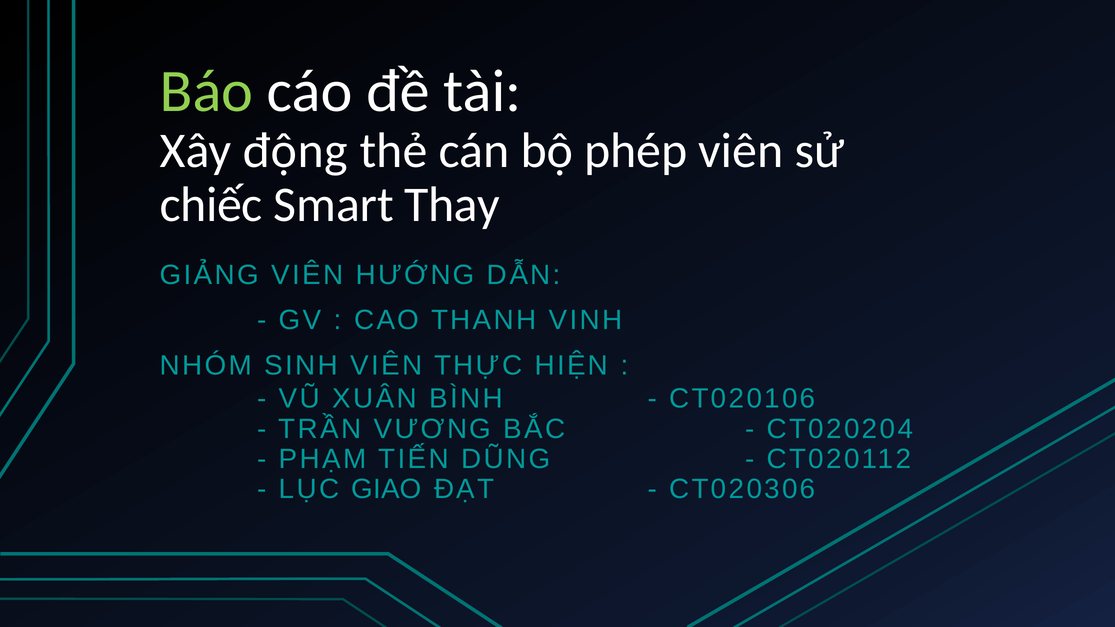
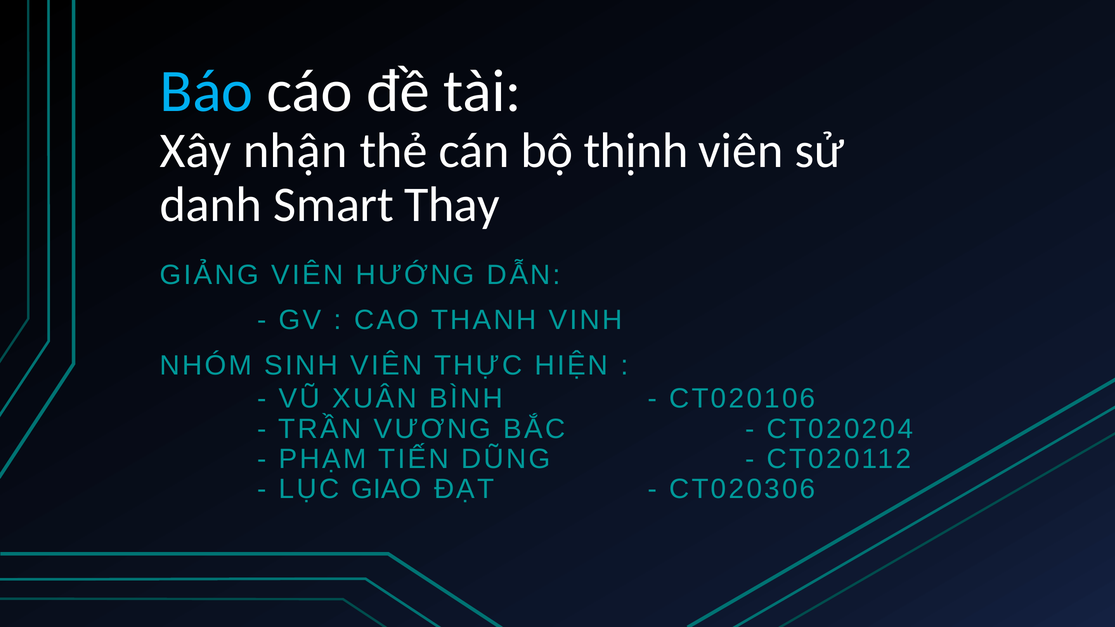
Báo colour: light green -> light blue
động: động -> nhận
phép: phép -> thịnh
chiếc: chiếc -> danh
